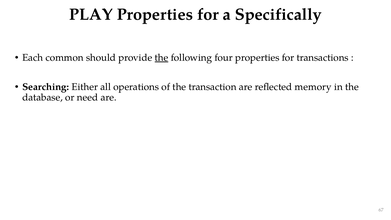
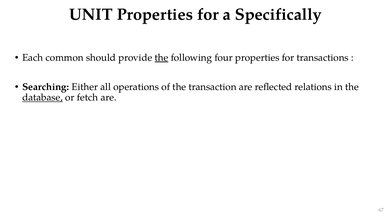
PLAY: PLAY -> UNIT
memory: memory -> relations
database underline: none -> present
need: need -> fetch
